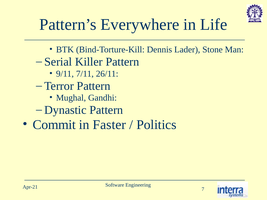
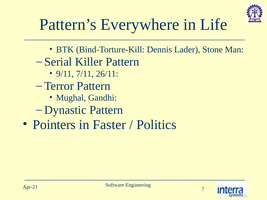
Commit: Commit -> Pointers
